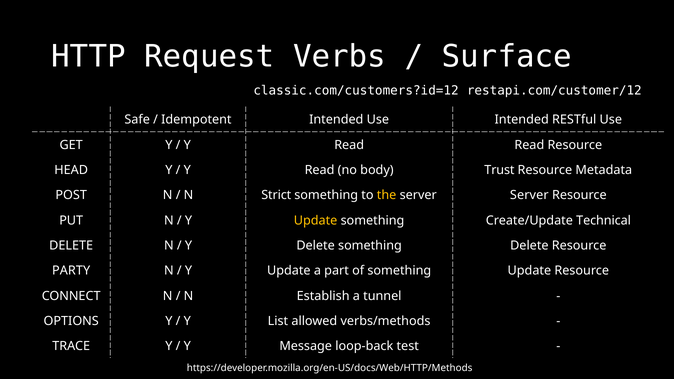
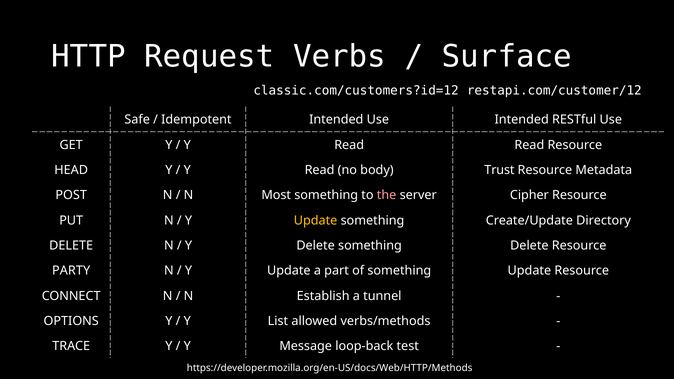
Strict: Strict -> Most
the colour: yellow -> pink
server Server: Server -> Cipher
Technical: Technical -> Directory
